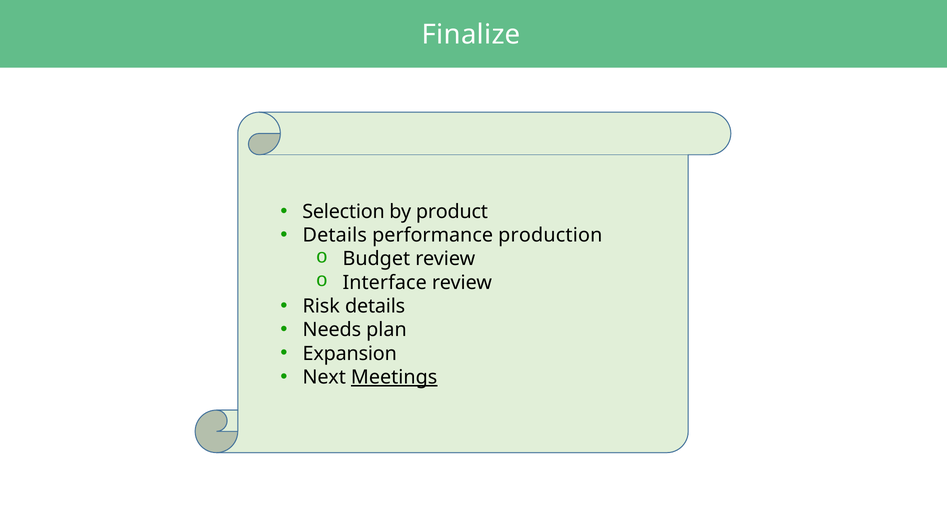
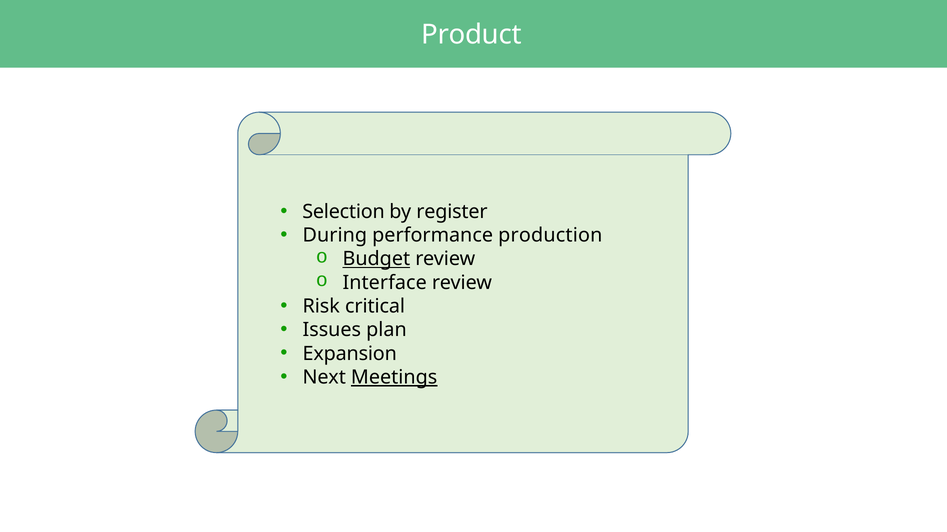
Finalize: Finalize -> Product
product: product -> register
Details at (335, 236): Details -> During
Budget underline: none -> present
Risk details: details -> critical
Needs: Needs -> Issues
